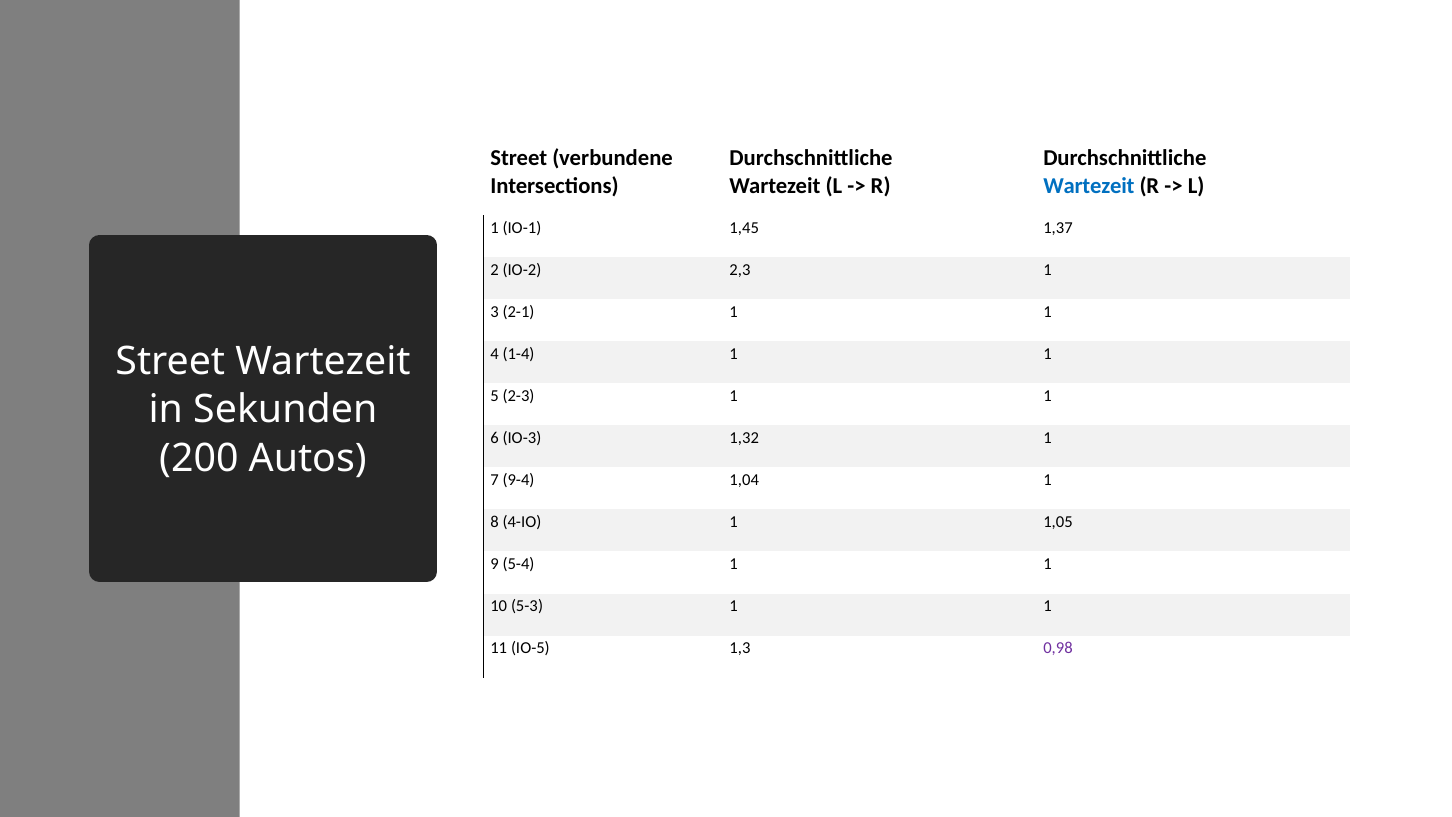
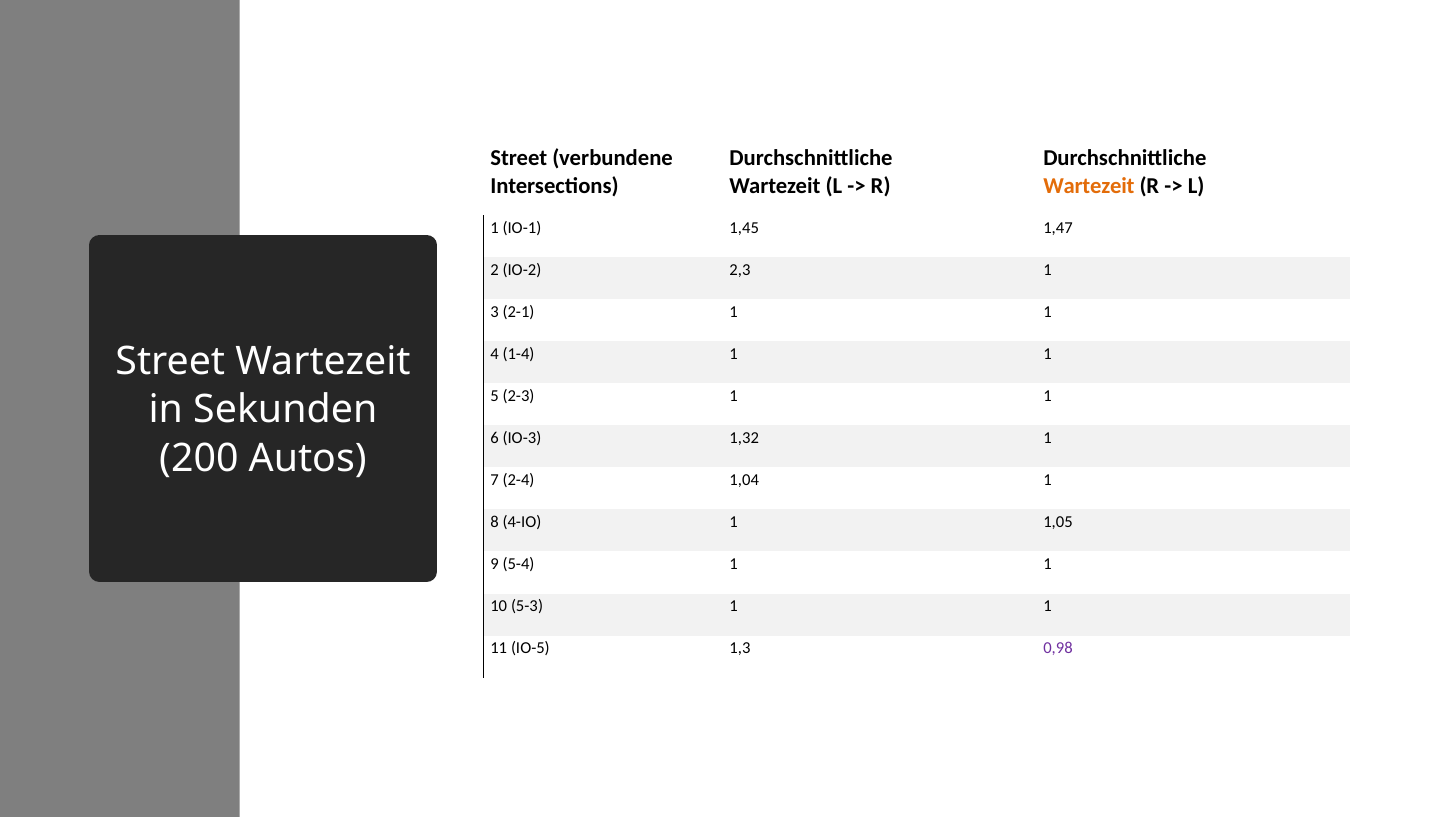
Wartezeit at (1089, 186) colour: blue -> orange
1,37: 1,37 -> 1,47
9-4: 9-4 -> 2-4
